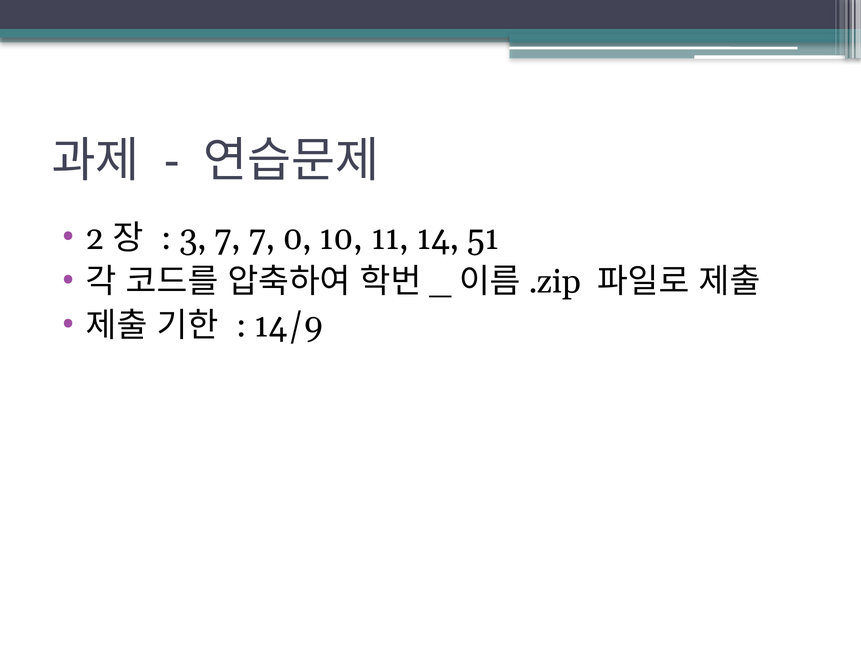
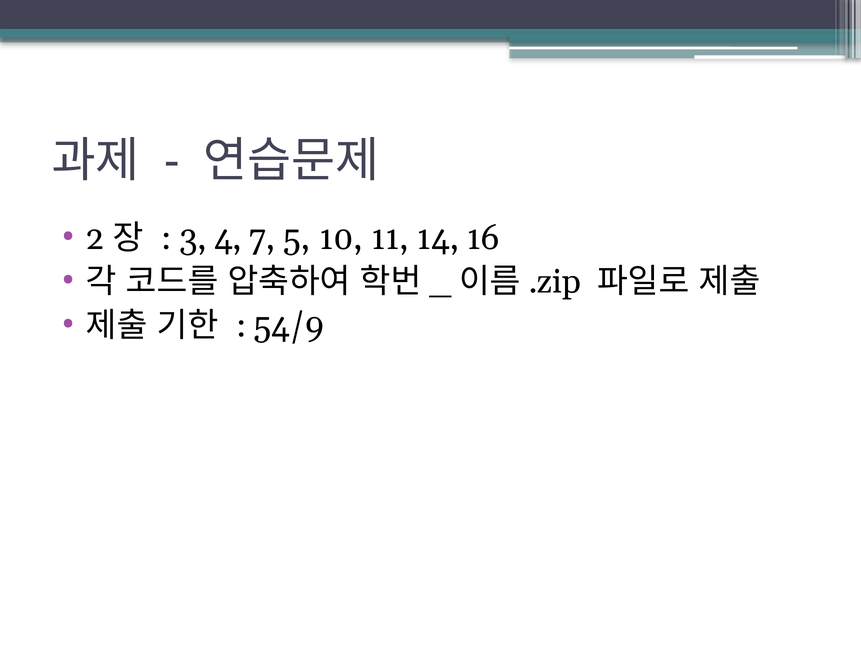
3 7: 7 -> 4
0: 0 -> 5
51: 51 -> 16
14/9: 14/9 -> 54/9
